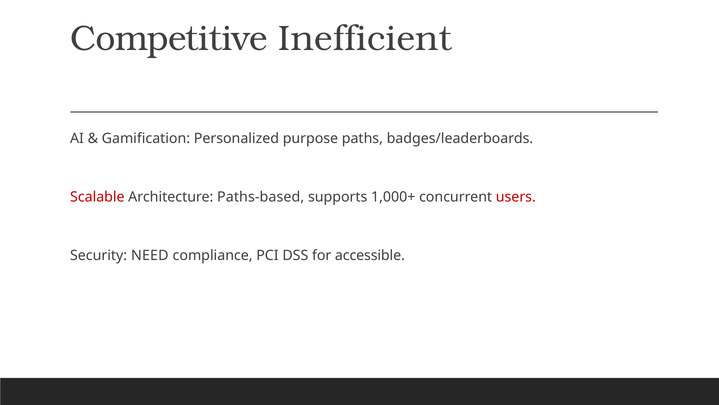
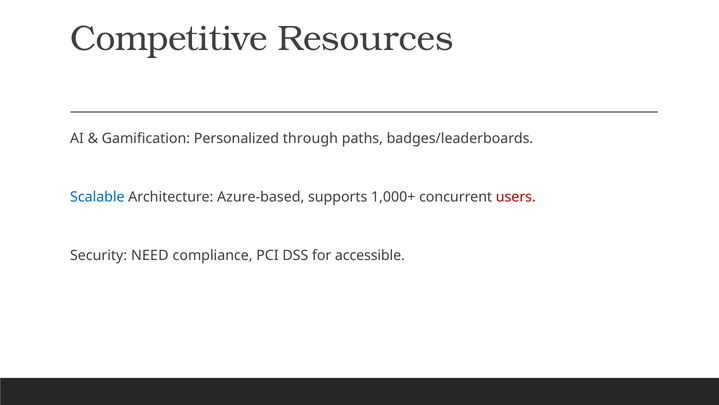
Inefficient: Inefficient -> Resources
purpose: purpose -> through
Scalable colour: red -> blue
Paths-based: Paths-based -> Azure-based
